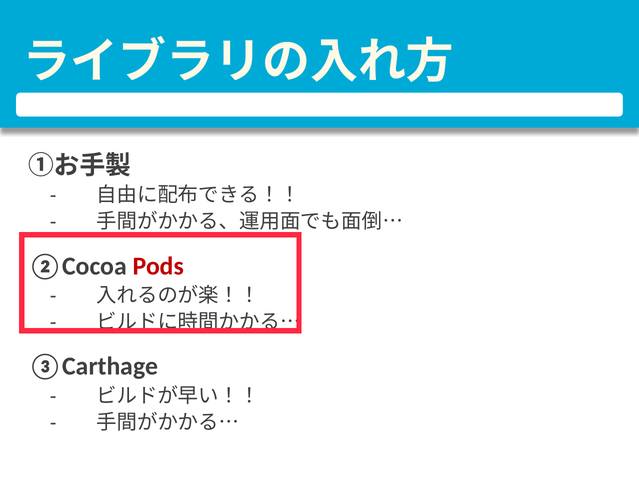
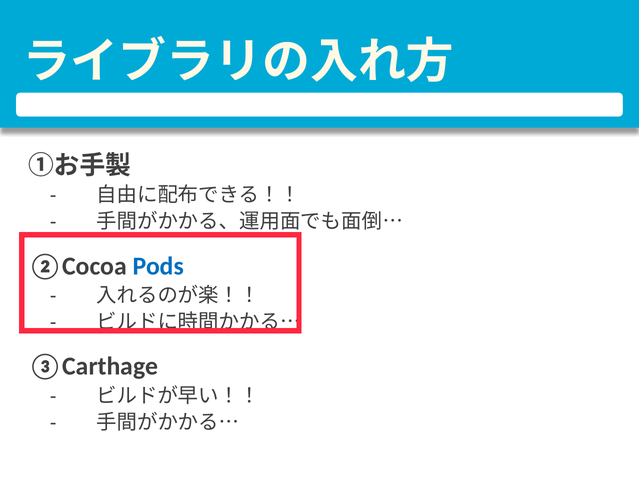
Pods colour: red -> blue
